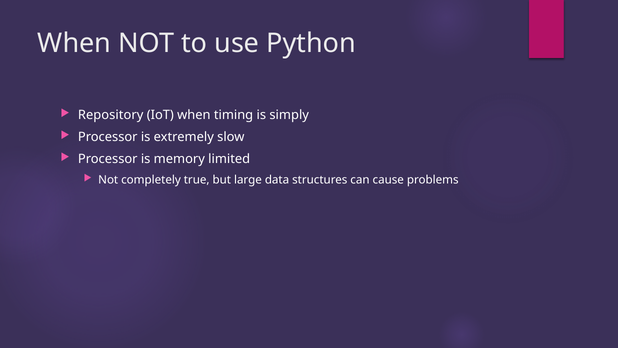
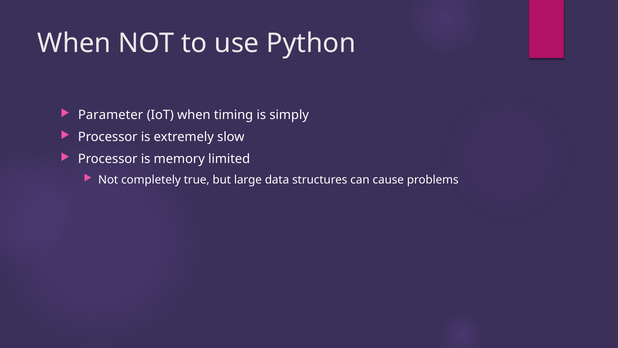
Repository: Repository -> Parameter
